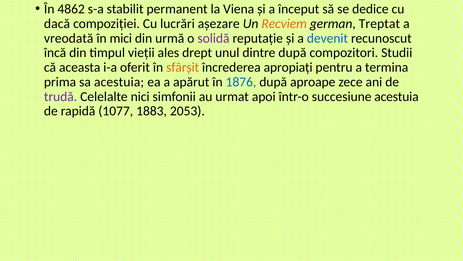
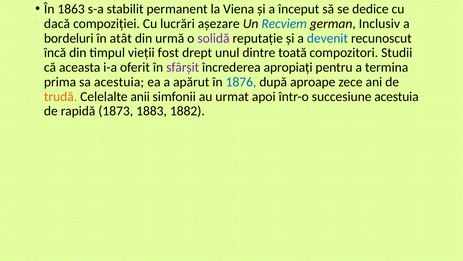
4862: 4862 -> 1863
Recviem colour: orange -> blue
Treptat: Treptat -> Inclusiv
vreodată: vreodată -> bordeluri
mici: mici -> atât
ales: ales -> fost
dintre după: după -> toată
sfârșit colour: orange -> purple
trudă colour: purple -> orange
nici: nici -> anii
1077: 1077 -> 1873
2053: 2053 -> 1882
